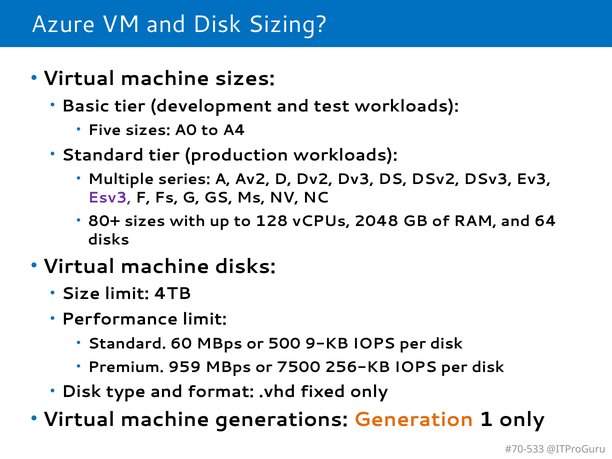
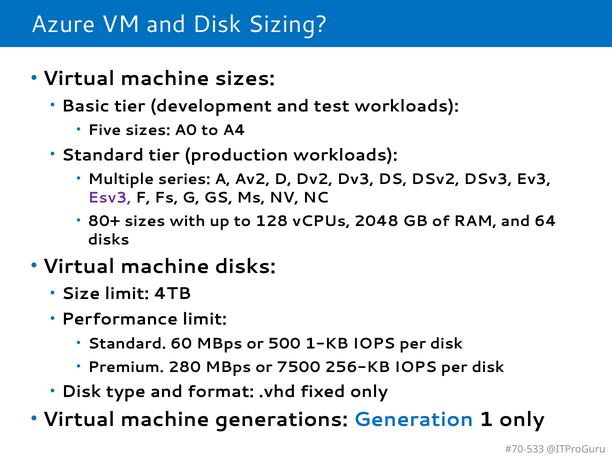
9-KB: 9-KB -> 1-KB
959: 959 -> 280
Generation colour: orange -> blue
